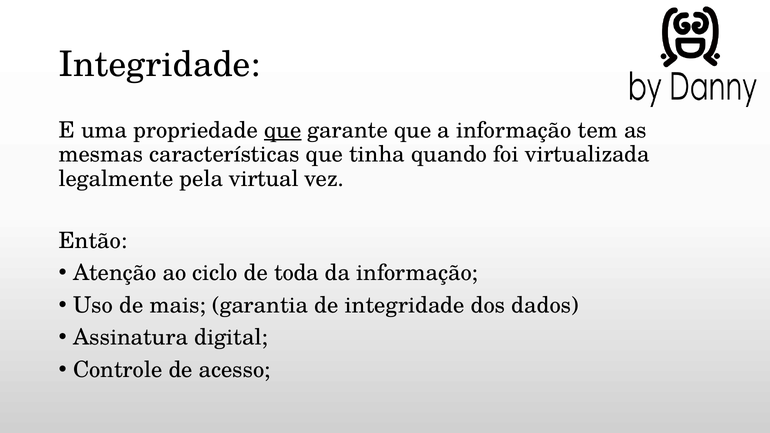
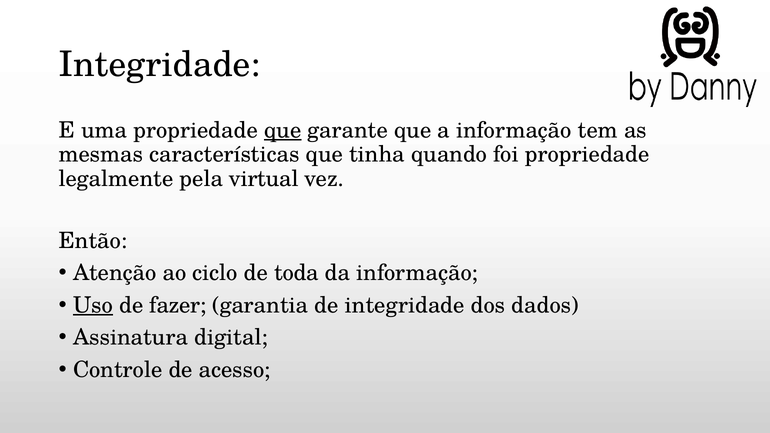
foi virtualizada: virtualizada -> propriedade
Uso underline: none -> present
mais: mais -> fazer
